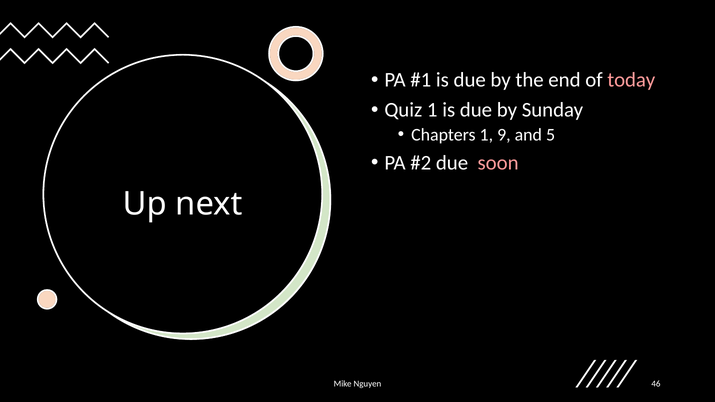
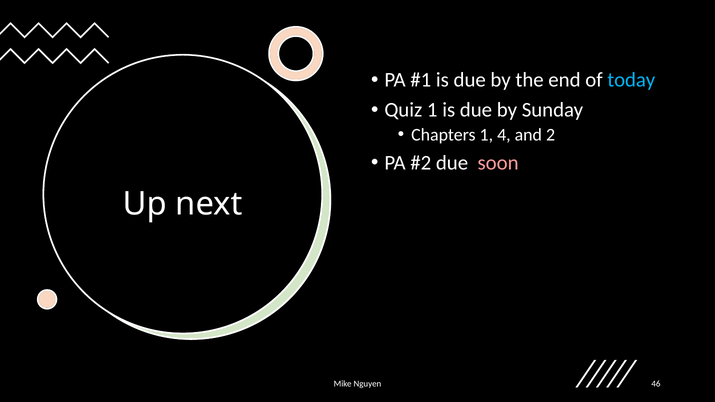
today colour: pink -> light blue
9: 9 -> 4
5: 5 -> 2
